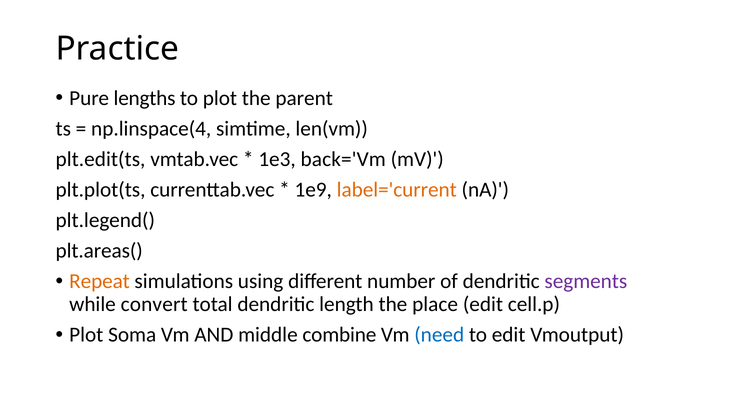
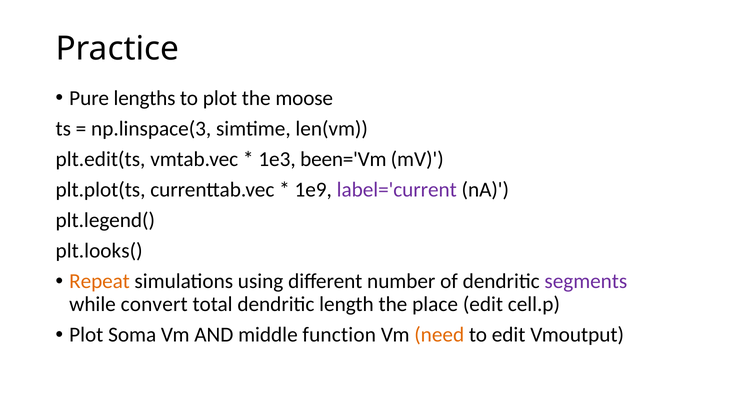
parent: parent -> moose
np.linspace(4: np.linspace(4 -> np.linspace(3
back='Vm: back='Vm -> been='Vm
label='current colour: orange -> purple
plt.areas(: plt.areas( -> plt.looks(
combine: combine -> function
need colour: blue -> orange
